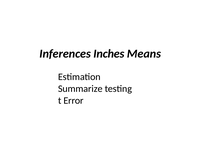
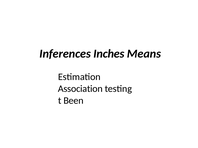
Summarize: Summarize -> Association
Error: Error -> Been
